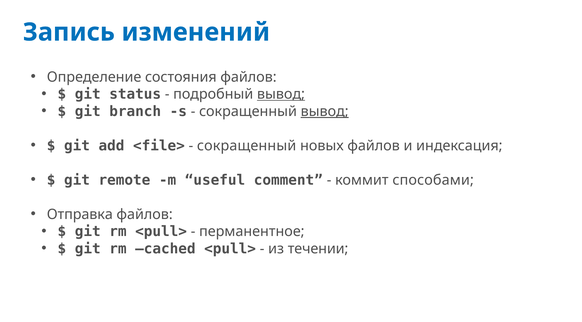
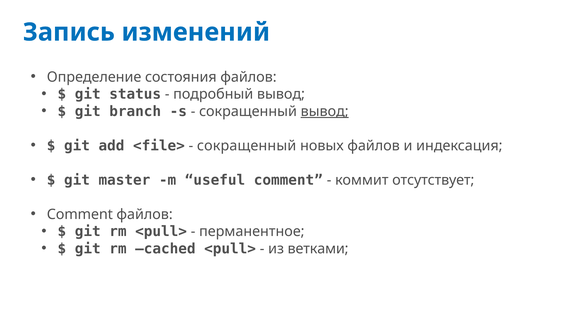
вывод at (281, 94) underline: present -> none
remote: remote -> master
способами: способами -> отсутствует
Отправка at (80, 215): Отправка -> Comment
течении: течении -> ветками
